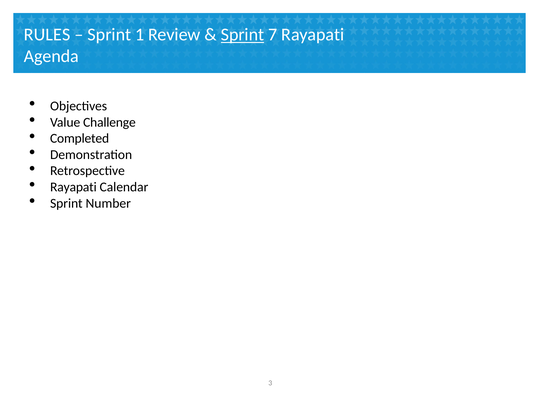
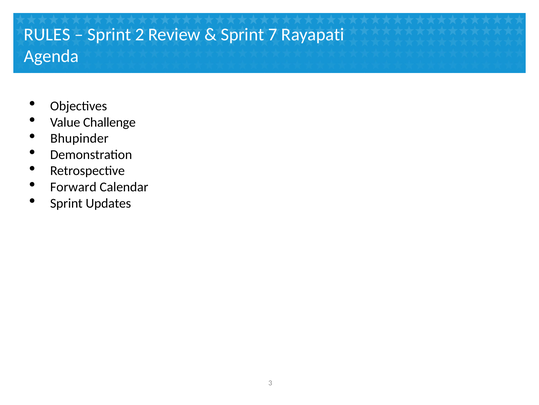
1: 1 -> 2
Sprint at (242, 35) underline: present -> none
Completed: Completed -> Bhupinder
Rayapati at (73, 187): Rayapati -> Forward
Number: Number -> Updates
